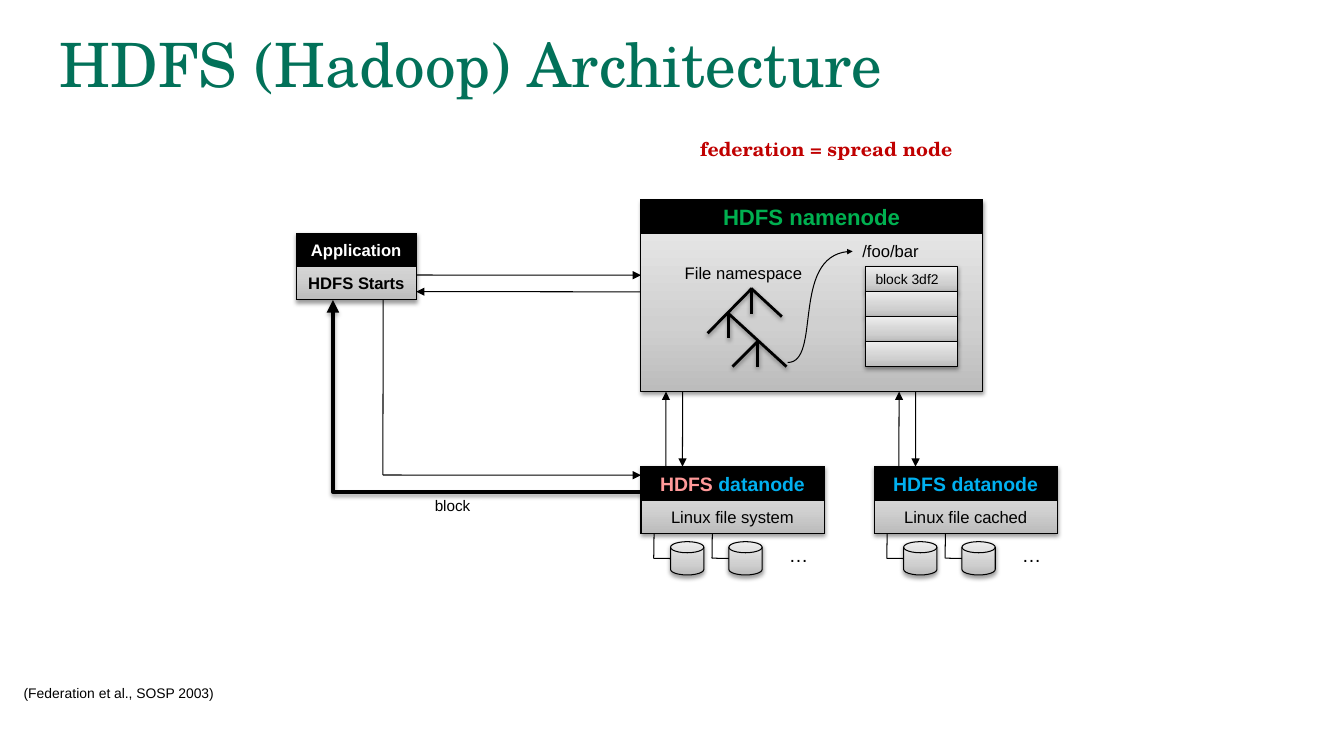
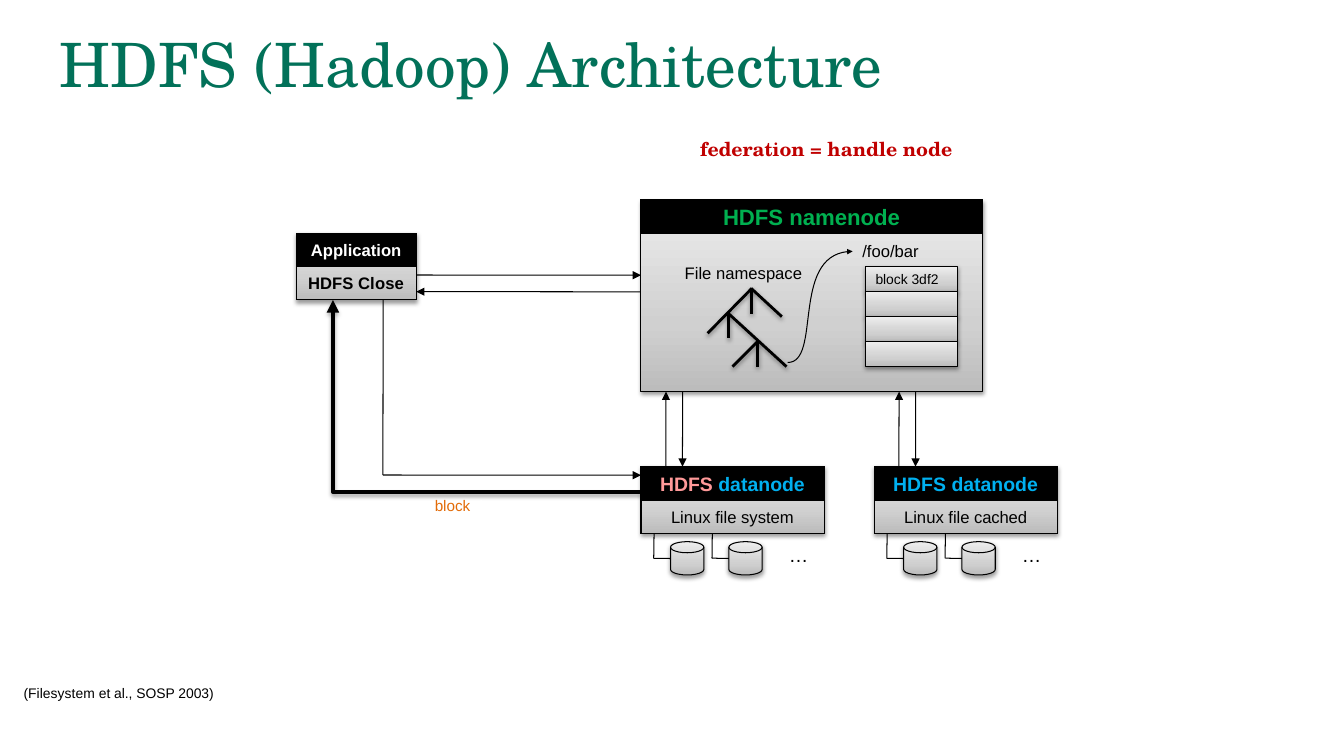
spread: spread -> handle
Starts: Starts -> Close
block at (453, 506) colour: black -> orange
Federation at (59, 693): Federation -> Filesystem
